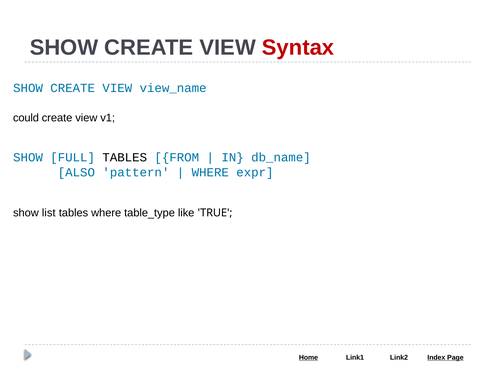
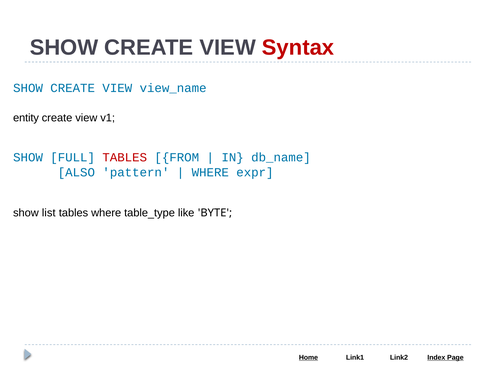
could: could -> entity
TABLES at (125, 158) colour: black -> red
TRUE: TRUE -> BYTE
